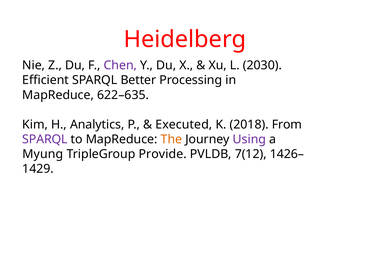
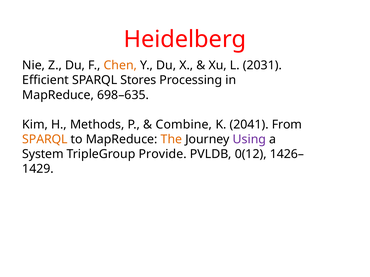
Chen colour: purple -> orange
2030: 2030 -> 2031
Better: Better -> Stores
622–635: 622–635 -> 698–635
Analytics: Analytics -> Methods
Executed: Executed -> Combine
2018: 2018 -> 2041
SPARQL at (45, 140) colour: purple -> orange
Myung: Myung -> System
7(12: 7(12 -> 0(12
